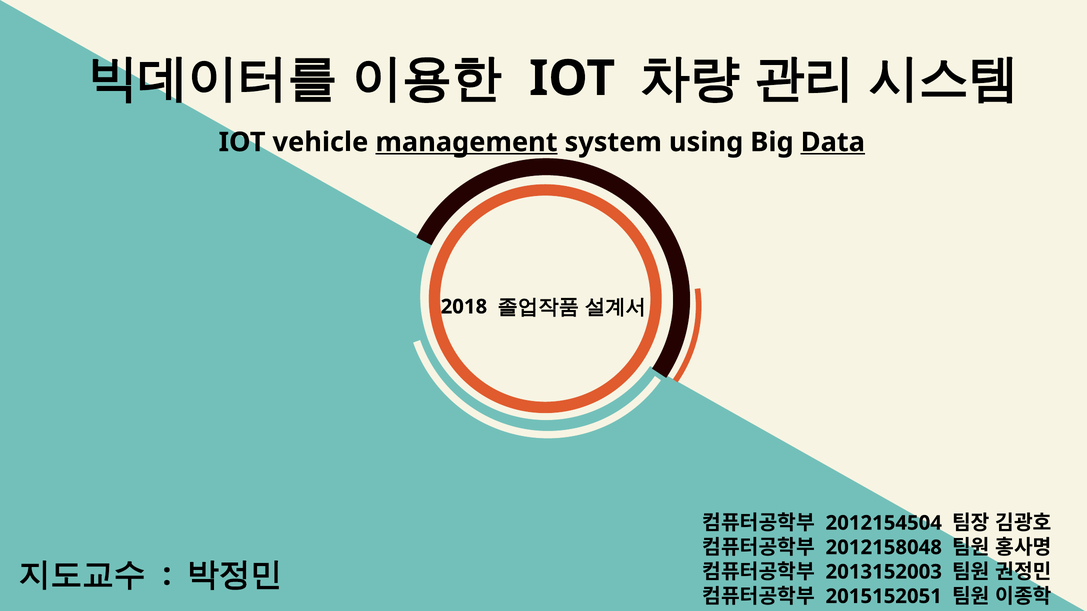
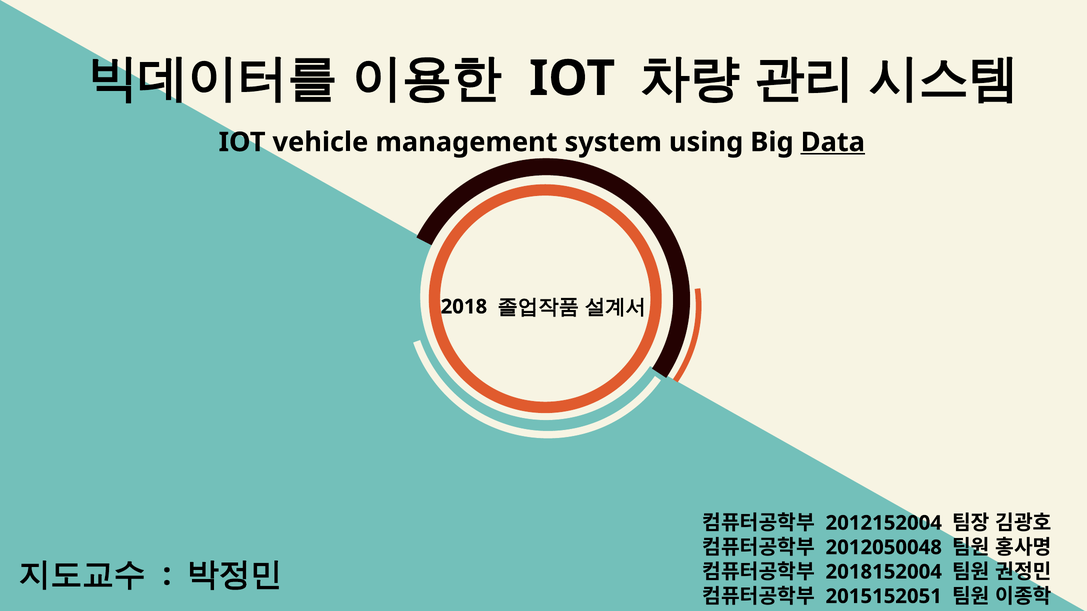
management underline: present -> none
2012154504: 2012154504 -> 2012152004
2012158048: 2012158048 -> 2012050048
2013152003: 2013152003 -> 2018152004
